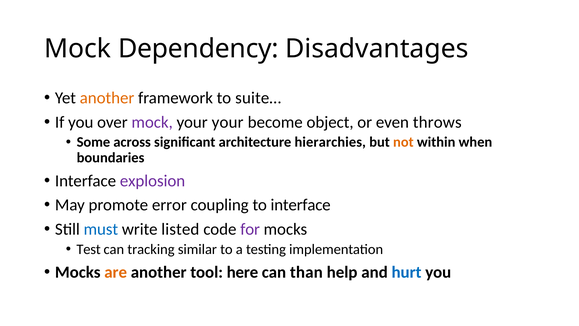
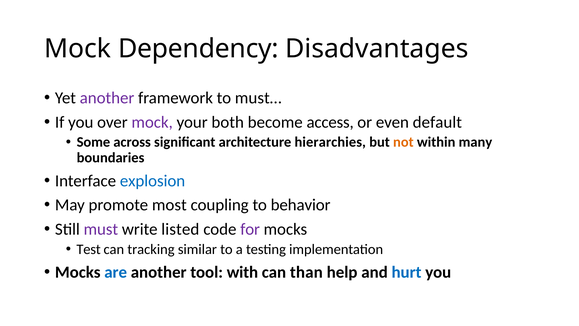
another at (107, 98) colour: orange -> purple
suite…: suite… -> must…
your your: your -> both
object: object -> access
throws: throws -> default
when: when -> many
explosion colour: purple -> blue
error: error -> most
to interface: interface -> behavior
must colour: blue -> purple
are colour: orange -> blue
here: here -> with
